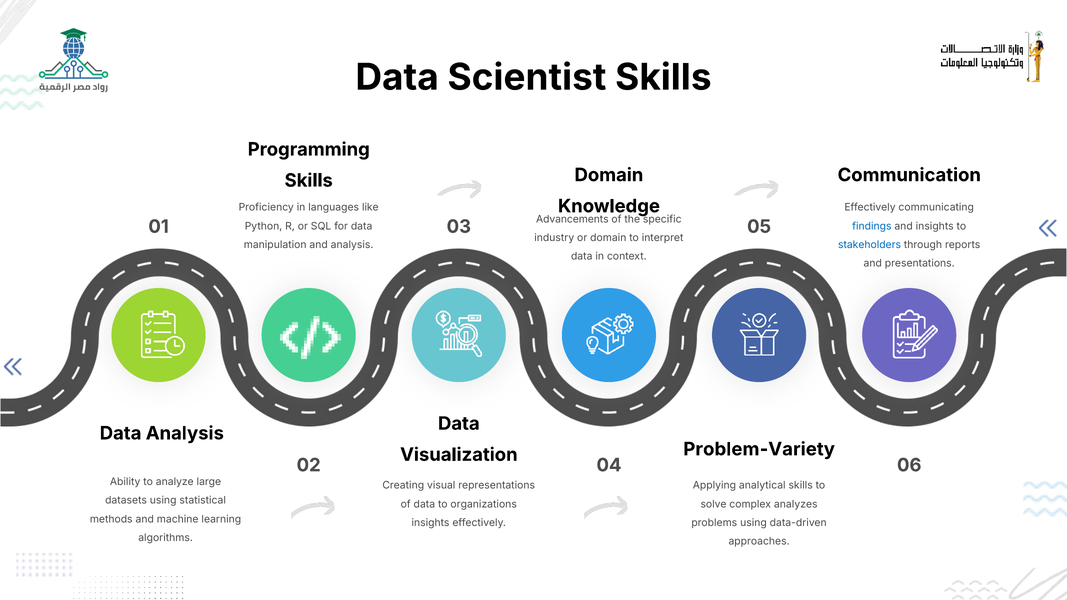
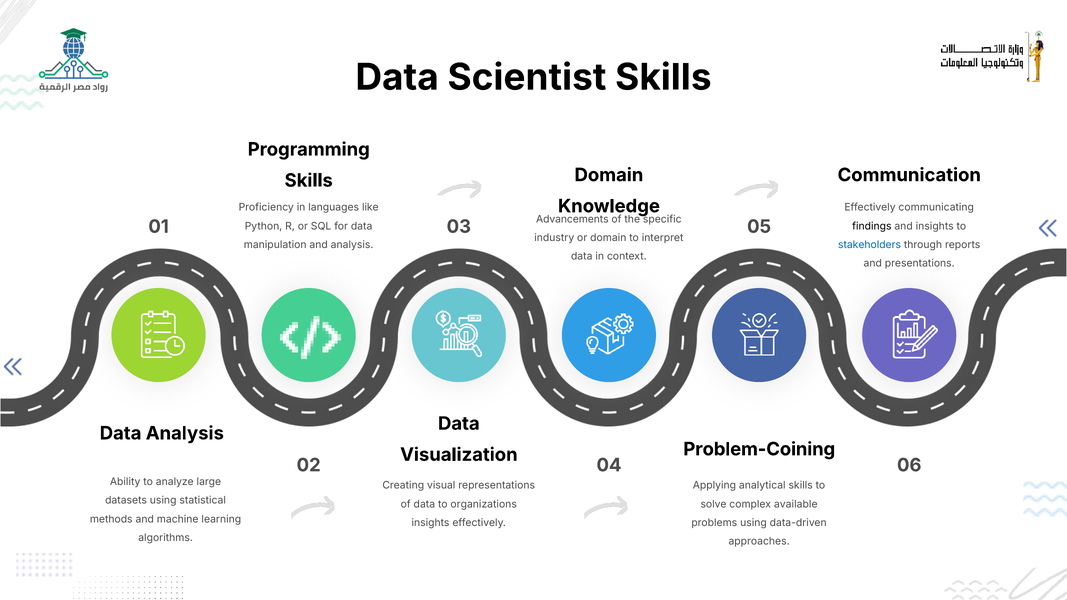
findings colour: blue -> black
Problem-Variety: Problem-Variety -> Problem-Coining
analyzes: analyzes -> available
